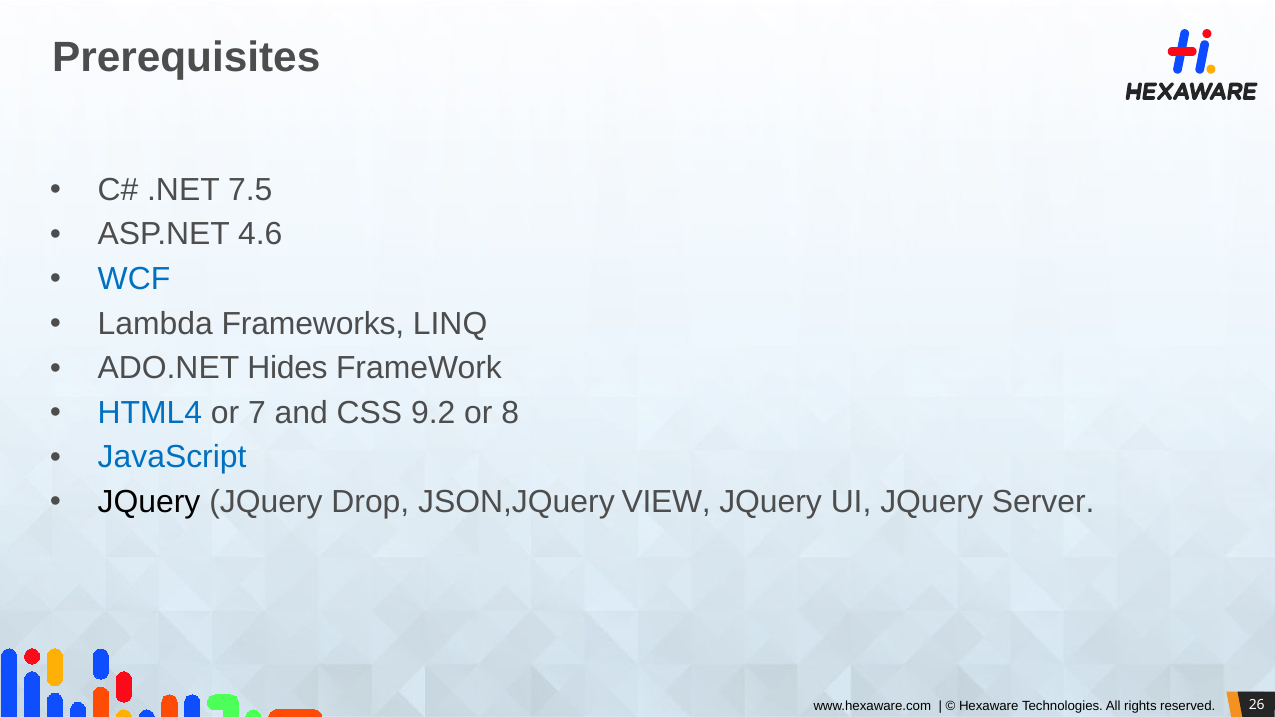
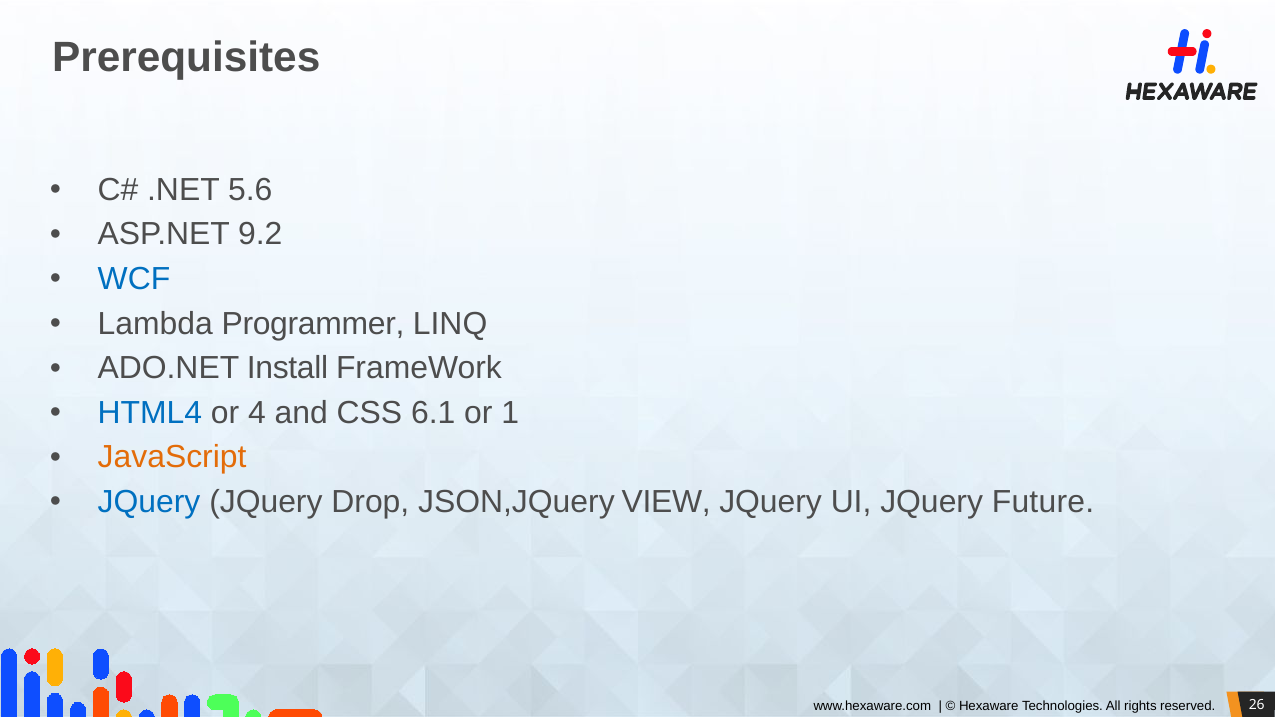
7.5: 7.5 -> 5.6
4.6: 4.6 -> 9.2
Frameworks: Frameworks -> Programmer
Hides: Hides -> Install
7: 7 -> 4
9.2: 9.2 -> 6.1
8: 8 -> 1
JavaScript colour: blue -> orange
JQuery at (149, 502) colour: black -> blue
Server: Server -> Future
